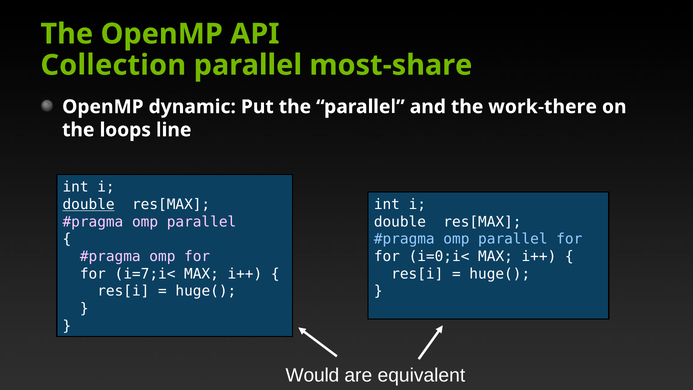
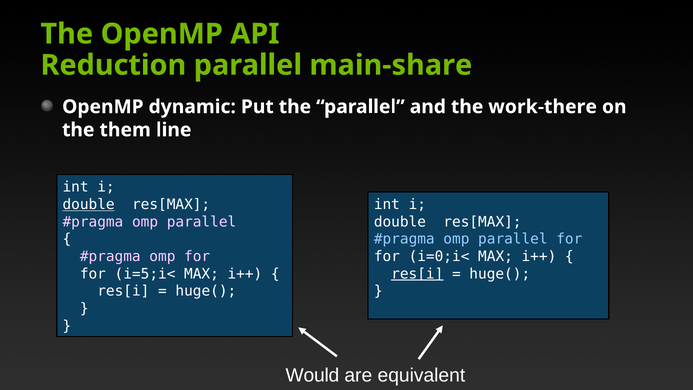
Collection: Collection -> Reduction
most-share: most-share -> main-share
loops: loops -> them
i=7;i<: i=7;i< -> i=5;i<
res[i at (417, 274) underline: none -> present
